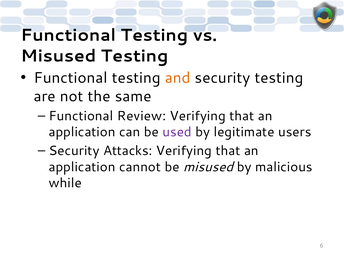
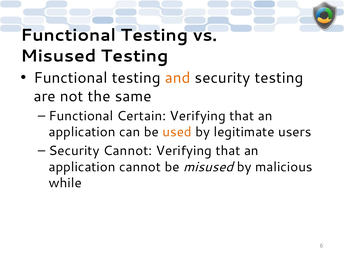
Review: Review -> Certain
used colour: purple -> orange
Security Attacks: Attacks -> Cannot
